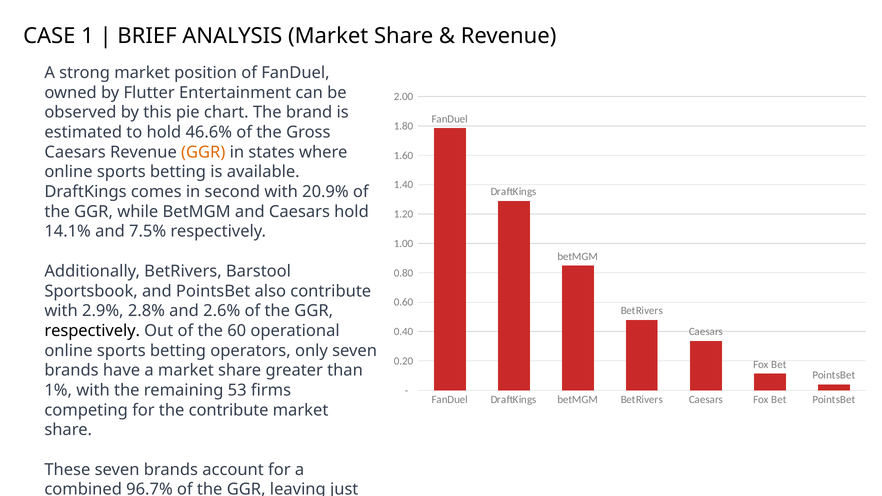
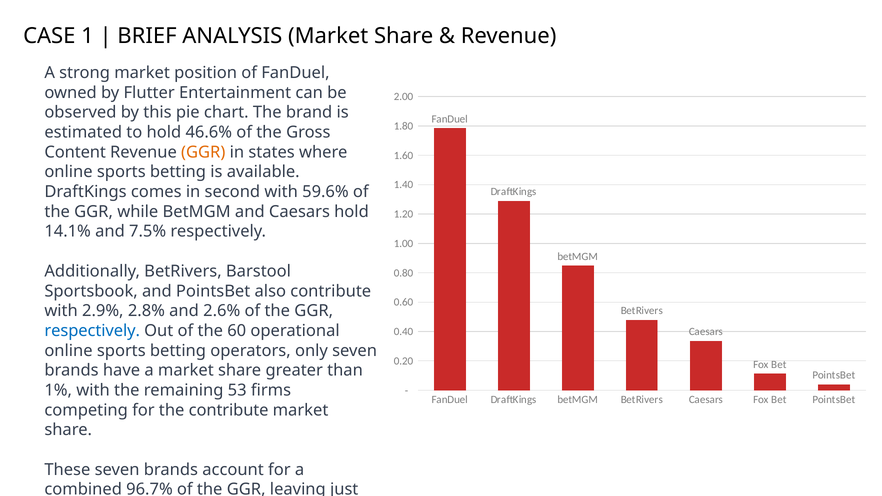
Caesars at (75, 152): Caesars -> Content
20.9%: 20.9% -> 59.6%
respectively at (92, 331) colour: black -> blue
